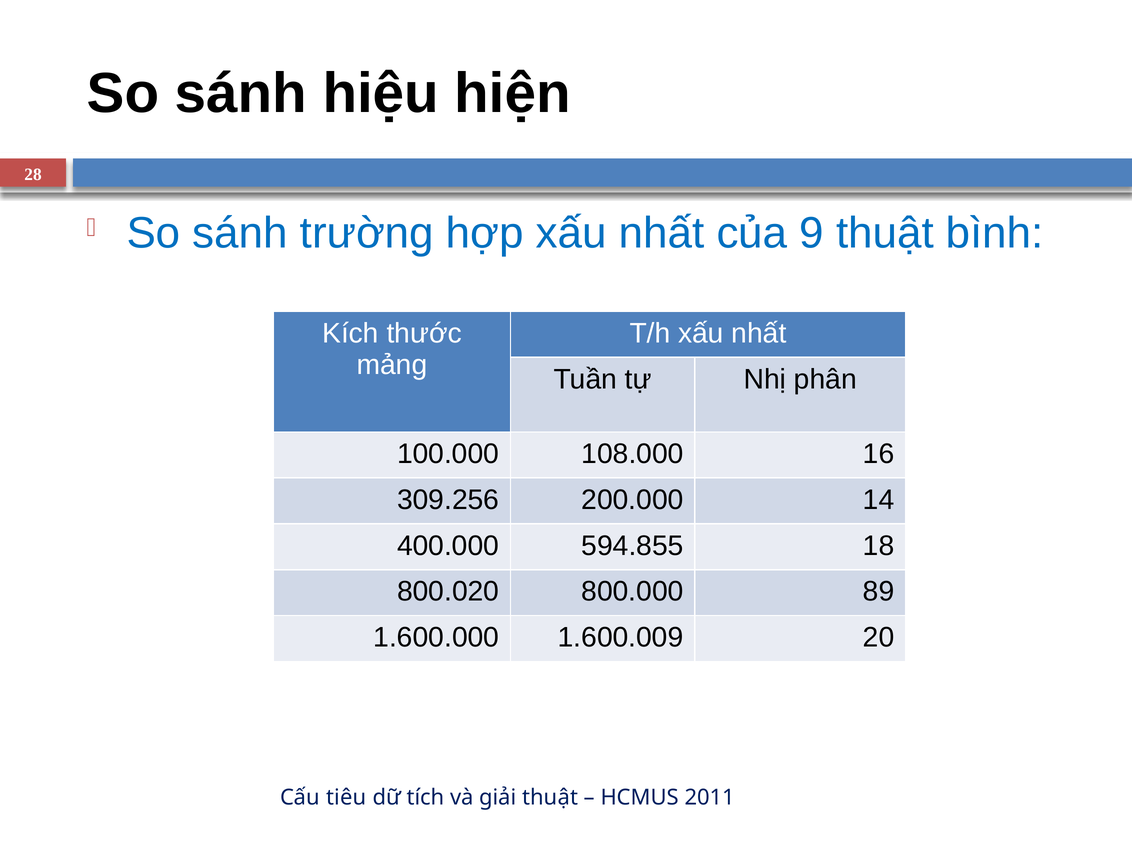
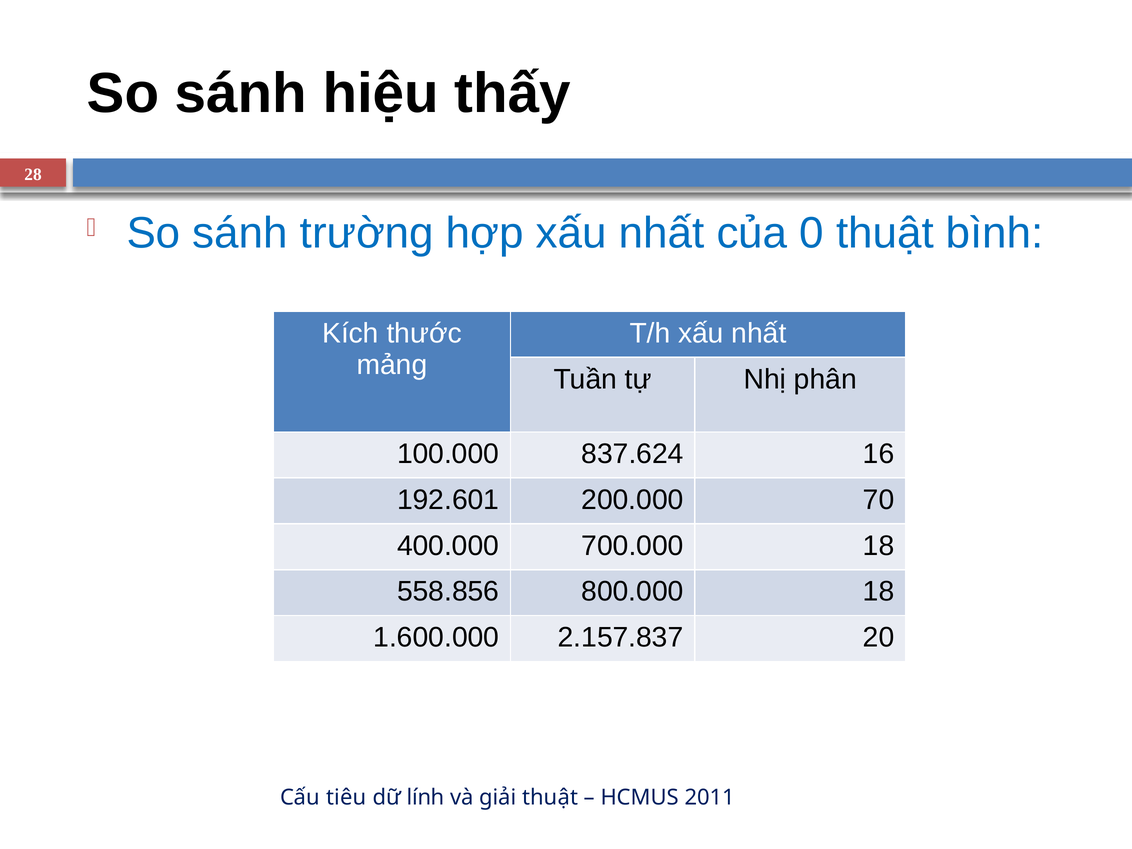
hiện: hiện -> thấy
9: 9 -> 0
108.000: 108.000 -> 837.624
309.256: 309.256 -> 192.601
14: 14 -> 70
594.855: 594.855 -> 700.000
800.020: 800.020 -> 558.856
800.000 89: 89 -> 18
1.600.009: 1.600.009 -> 2.157.837
tích: tích -> lính
